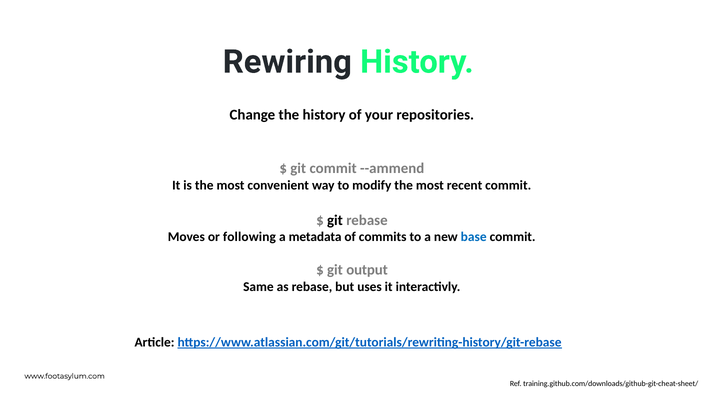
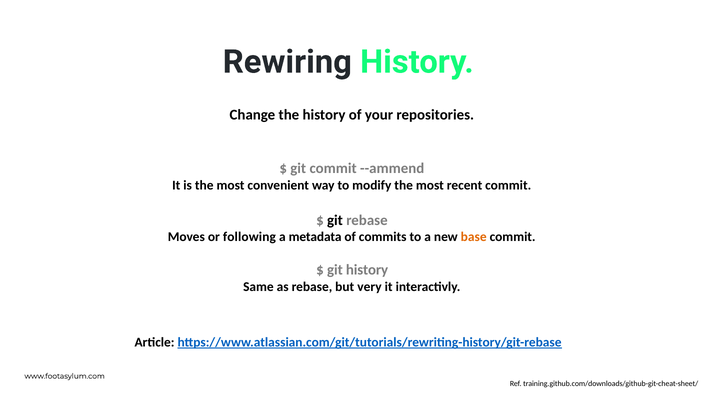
base colour: blue -> orange
git output: output -> history
uses: uses -> very
